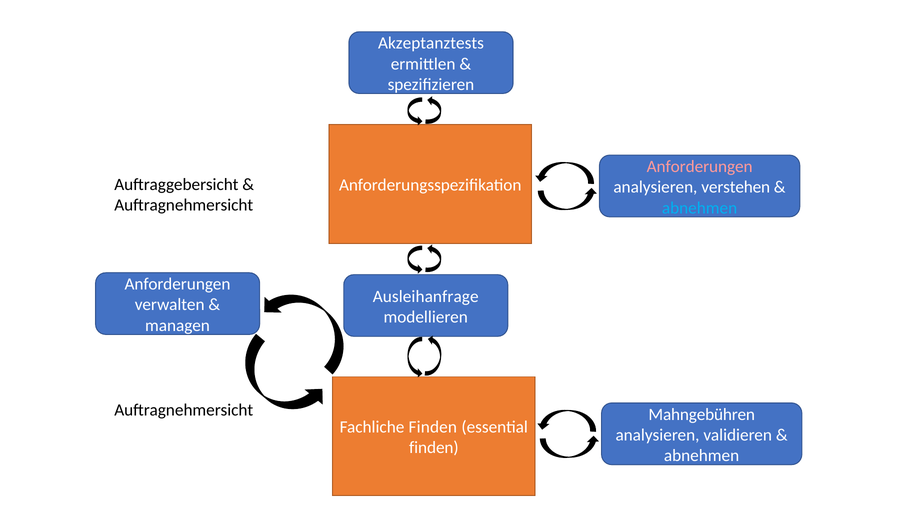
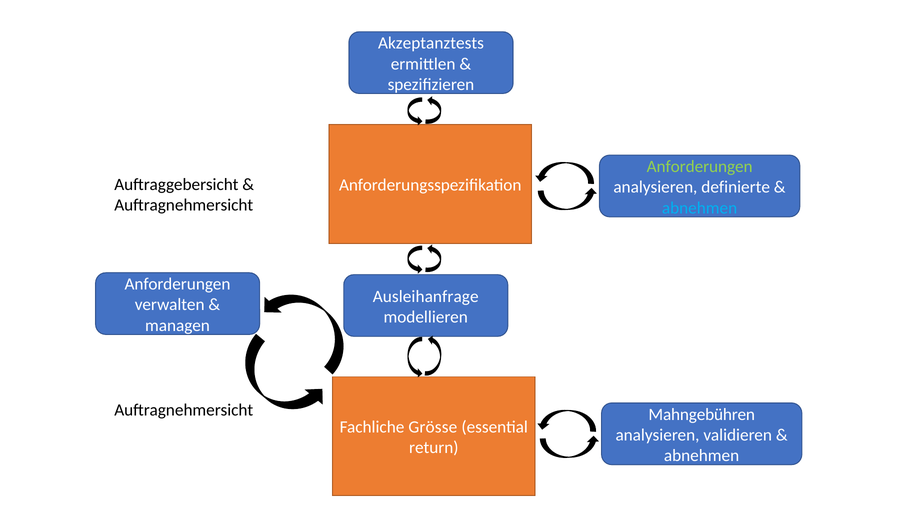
Anforderungen at (700, 166) colour: pink -> light green
verstehen: verstehen -> definierte
Fachliche Finden: Finden -> Grösse
finden at (434, 448): finden -> return
